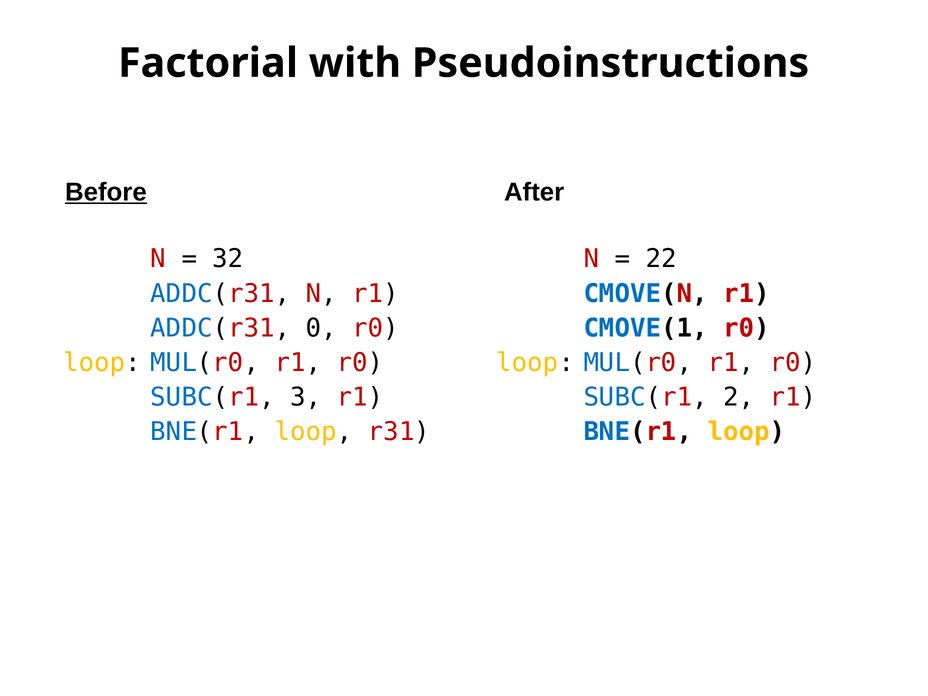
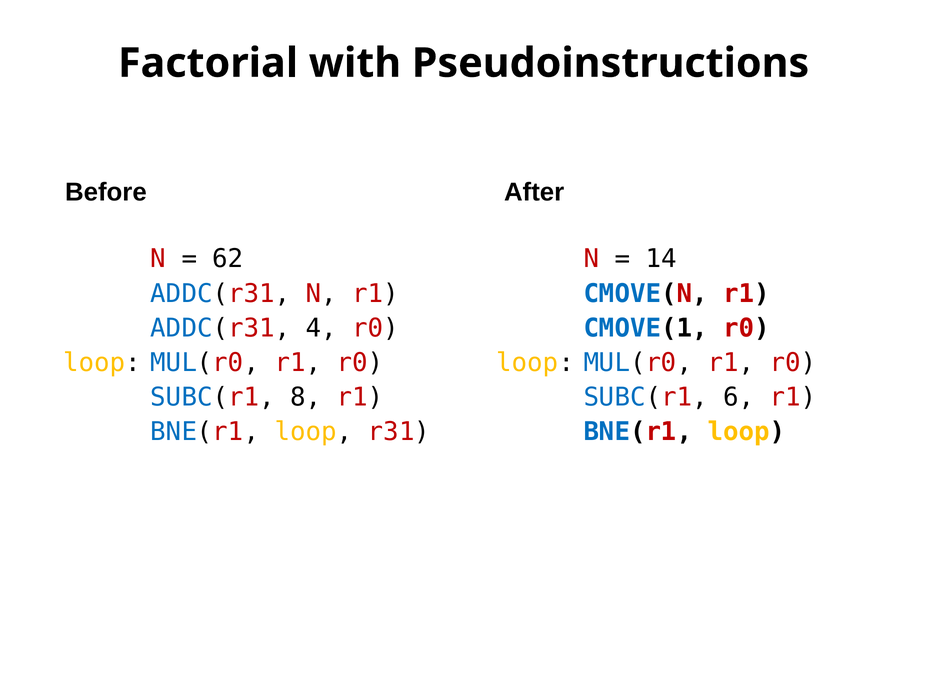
Before underline: present -> none
32: 32 -> 62
22: 22 -> 14
0: 0 -> 4
3: 3 -> 8
2: 2 -> 6
